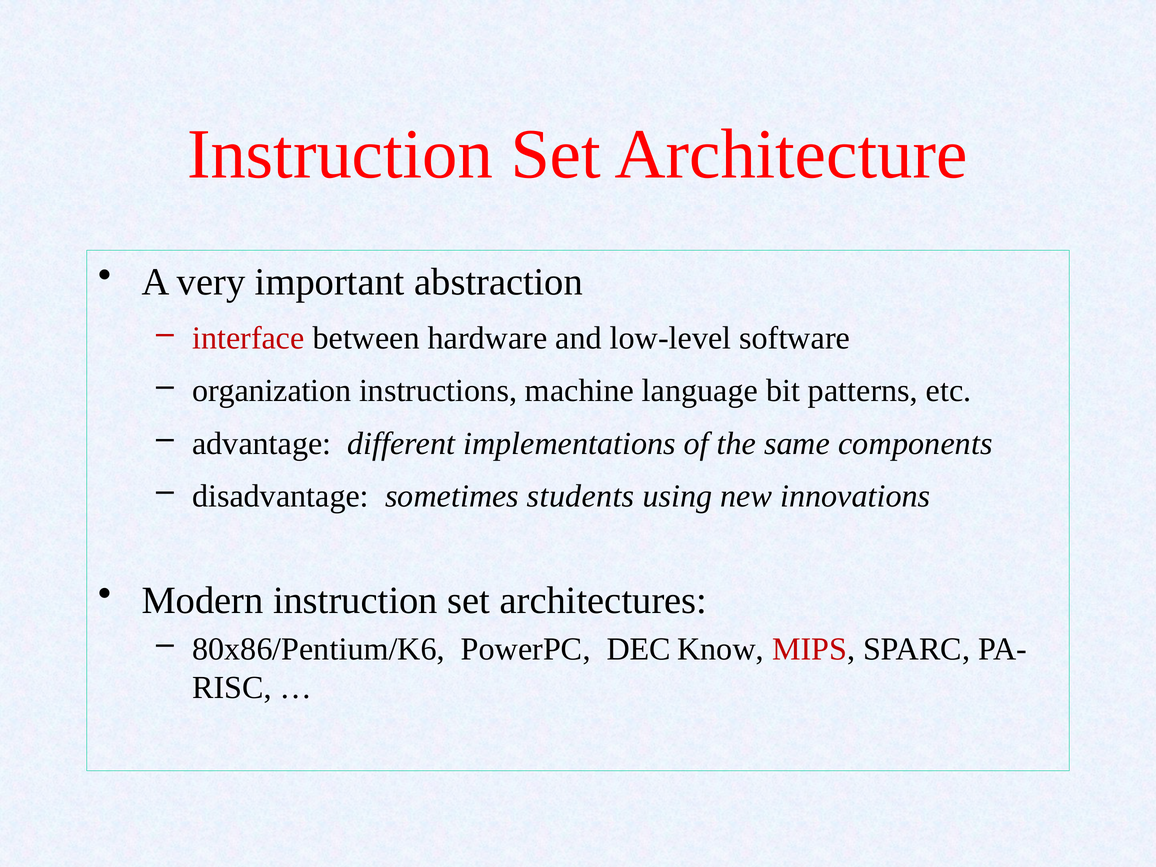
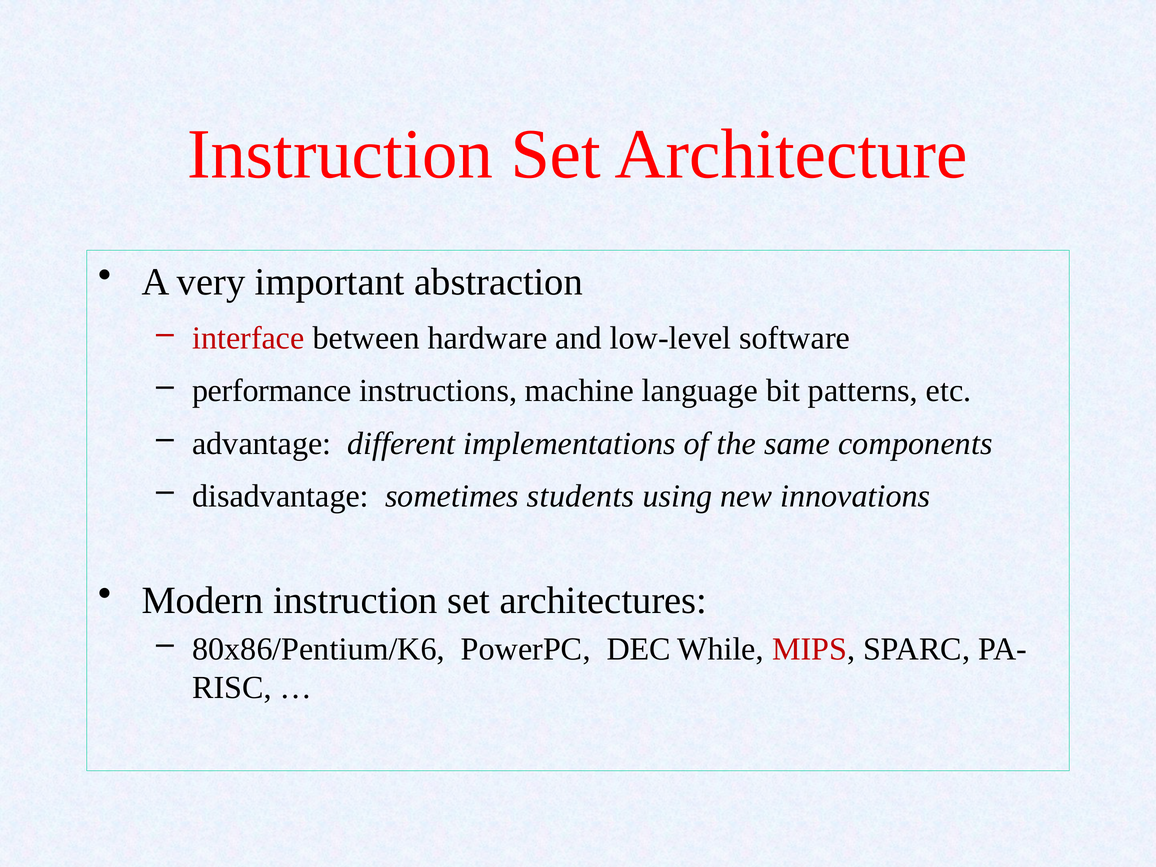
organization: organization -> performance
Know: Know -> While
